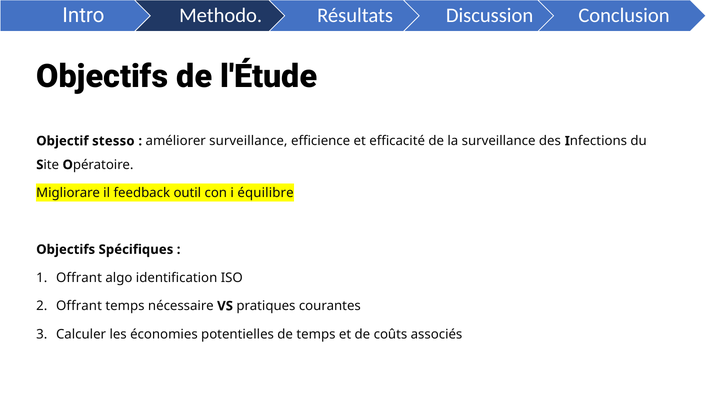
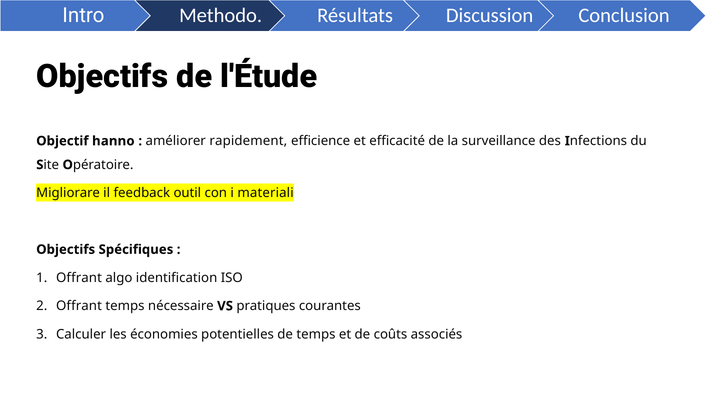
stesso: stesso -> hanno
améliorer surveillance: surveillance -> rapidement
équilibre: équilibre -> materiali
